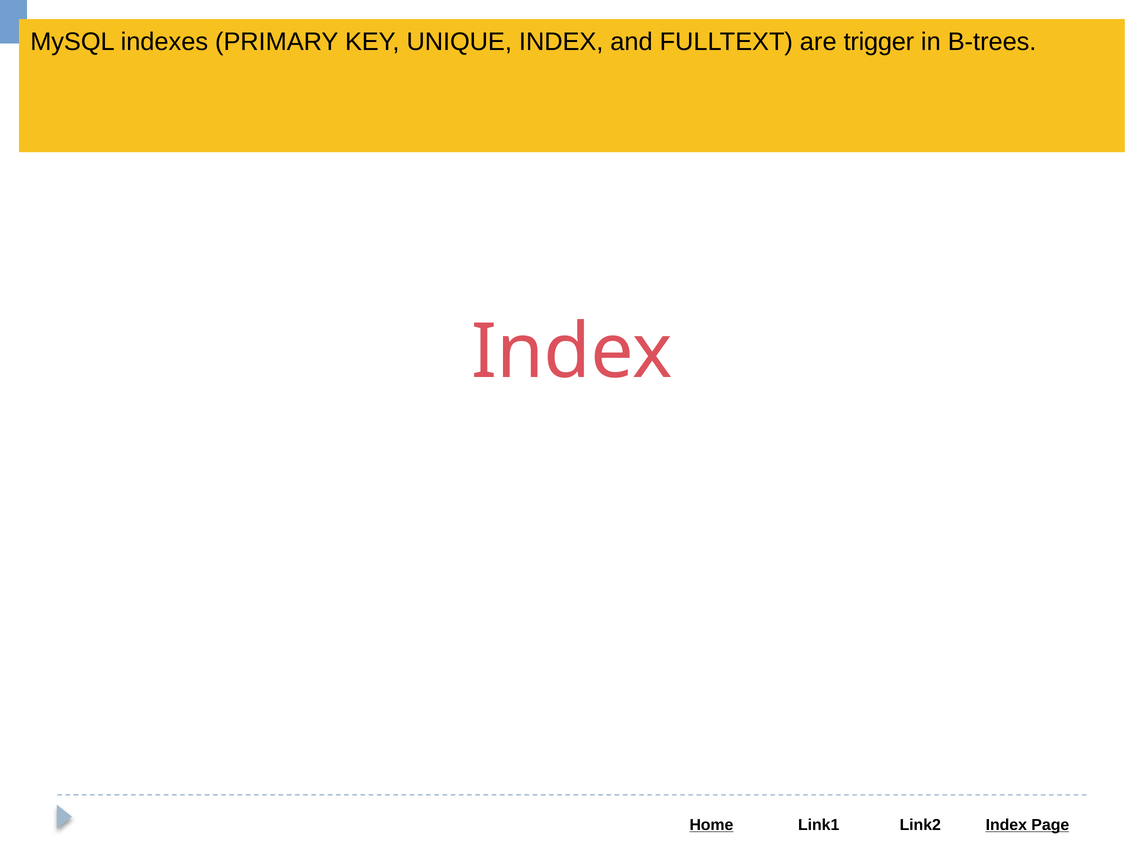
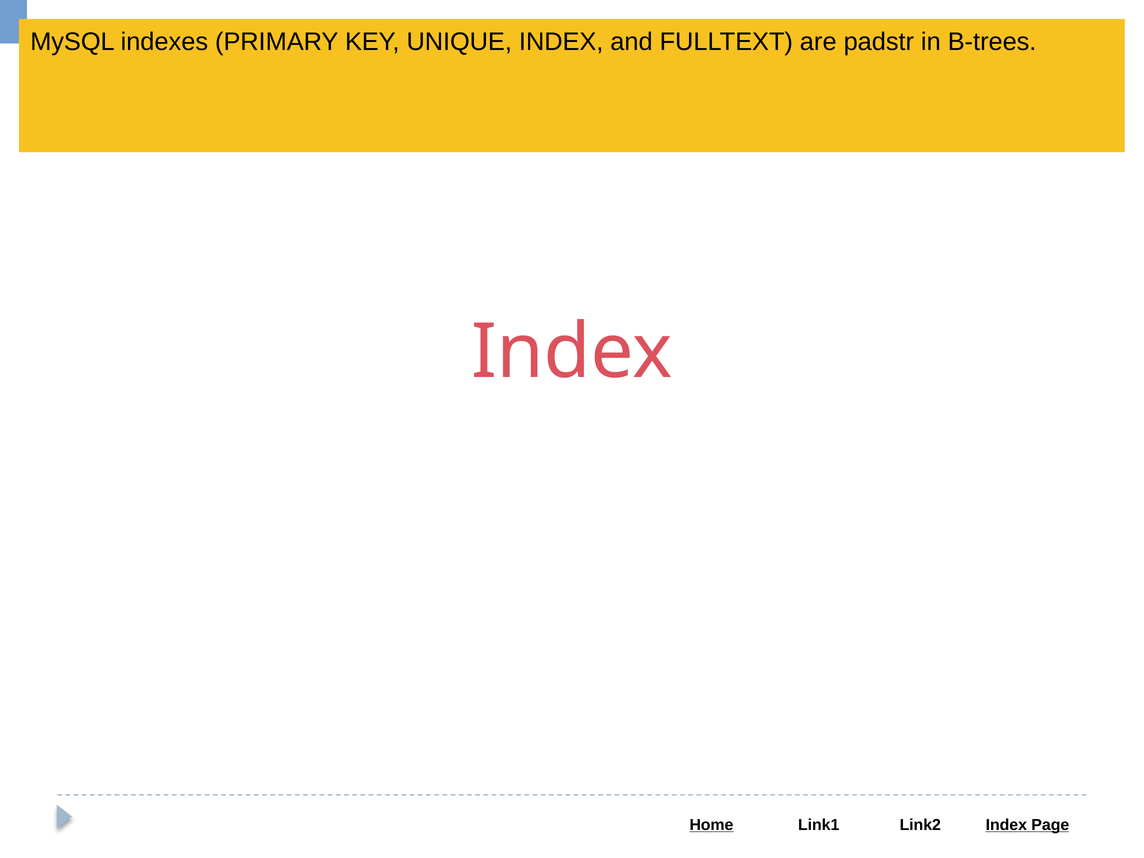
trigger: trigger -> padstr
